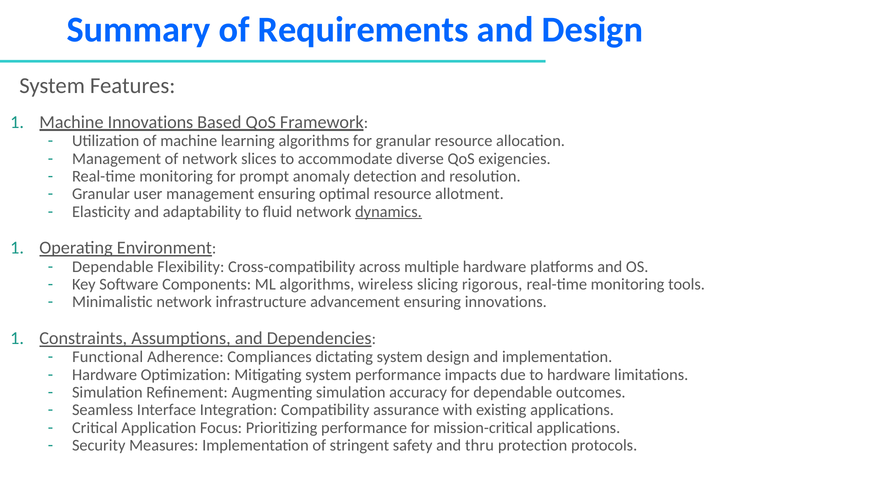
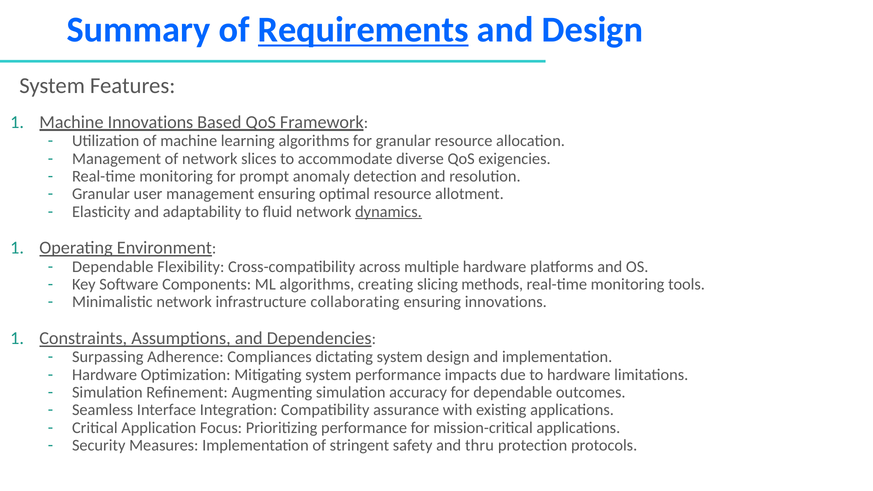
Requirements underline: none -> present
wireless: wireless -> creating
rigorous: rigorous -> methods
advancement: advancement -> collaborating
Functional: Functional -> Surpassing
